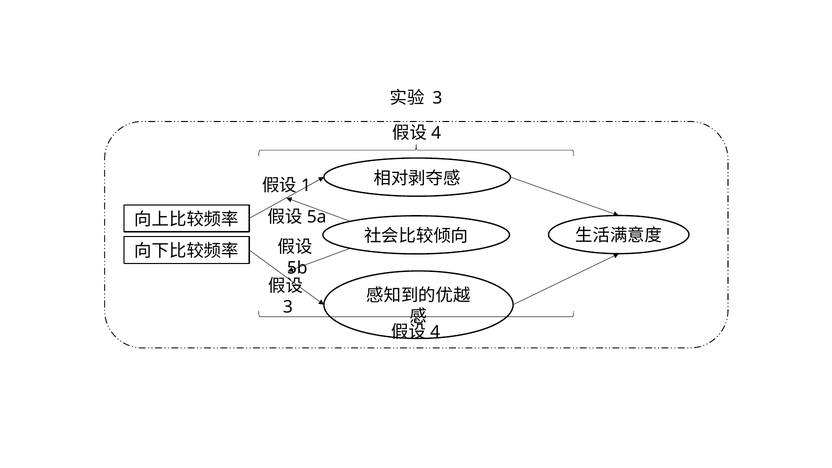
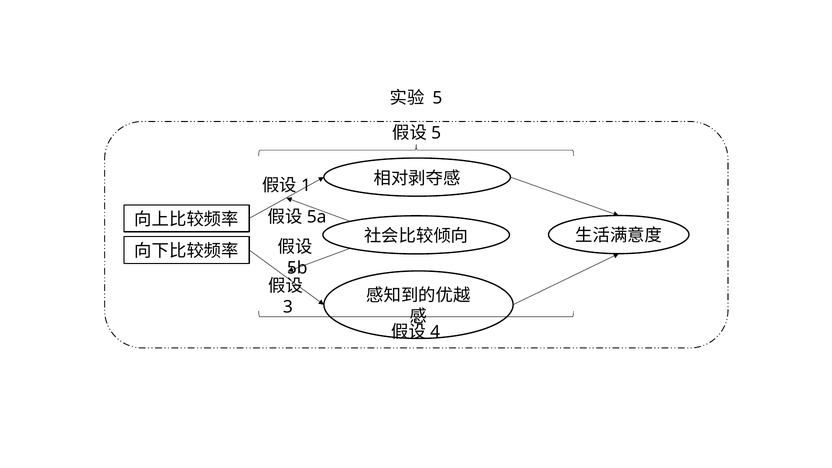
3 at (437, 98): 3 -> 5
4 at (436, 133): 4 -> 5
